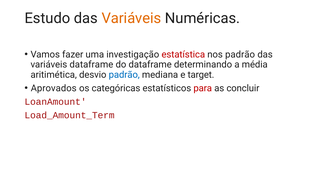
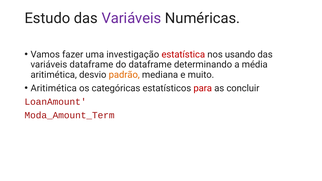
Variáveis at (131, 18) colour: orange -> purple
nos padrão: padrão -> usando
padrão at (124, 75) colour: blue -> orange
target: target -> muito
Aprovados at (54, 88): Aprovados -> Aritimética
Load_Amount_Term: Load_Amount_Term -> Moda_Amount_Term
